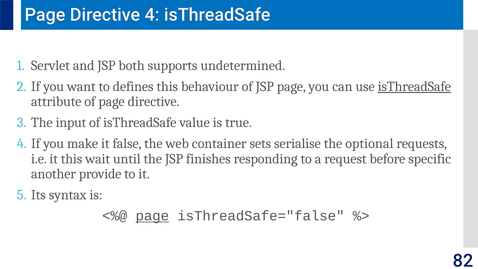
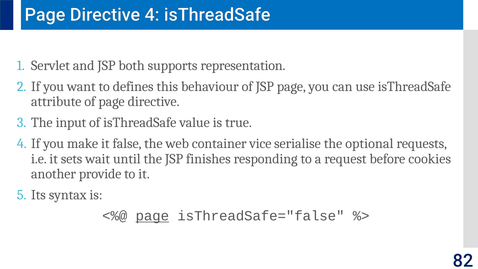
undetermined: undetermined -> representation
isThreadSafe at (414, 87) underline: present -> none
sets: sets -> vice
it this: this -> sets
specific: specific -> cookies
